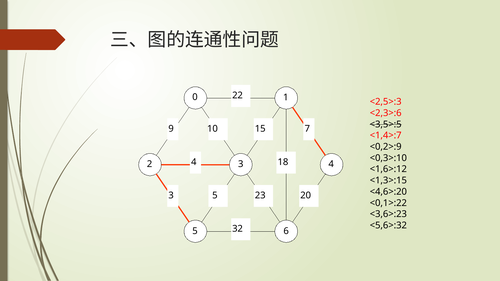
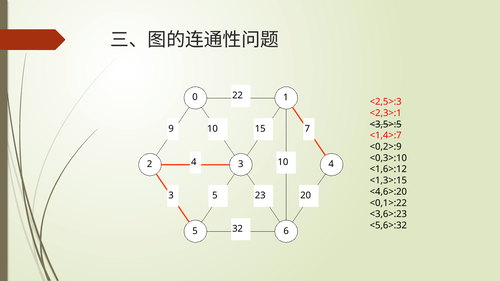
<2,3>:6: <2,3>:6 -> <2,3>:1
4 18: 18 -> 10
